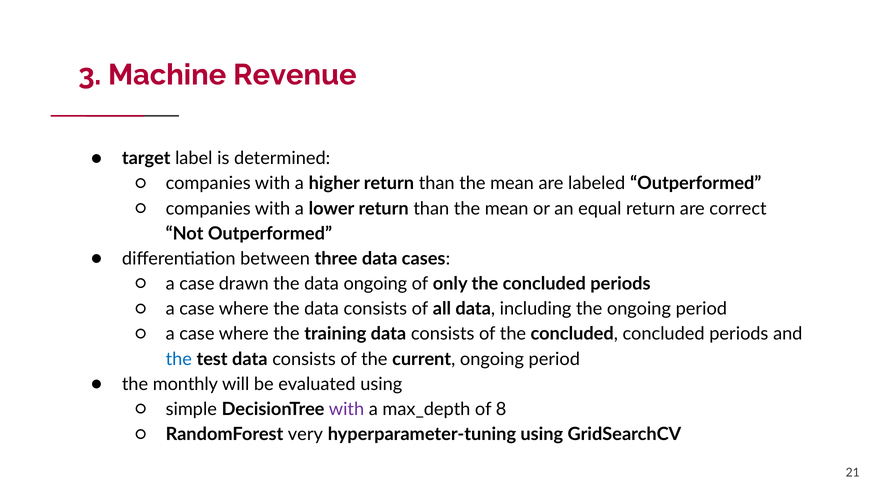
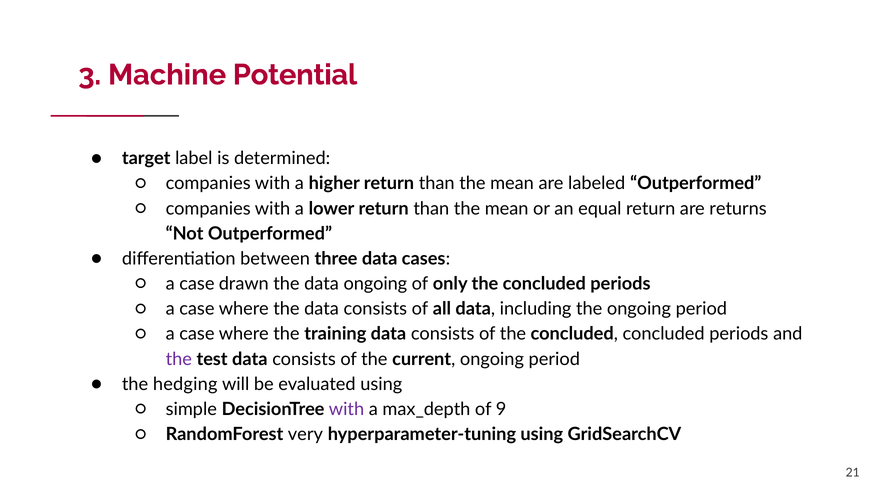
Revenue: Revenue -> Potential
correct: correct -> returns
the at (179, 359) colour: blue -> purple
monthly: monthly -> hedging
8: 8 -> 9
